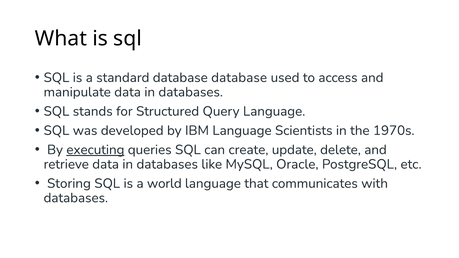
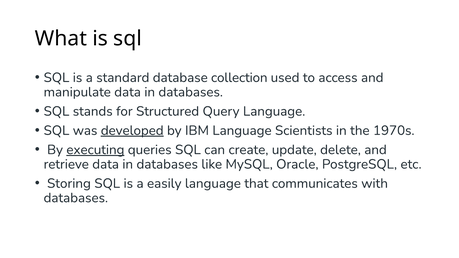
database database: database -> collection
developed underline: none -> present
world: world -> easily
